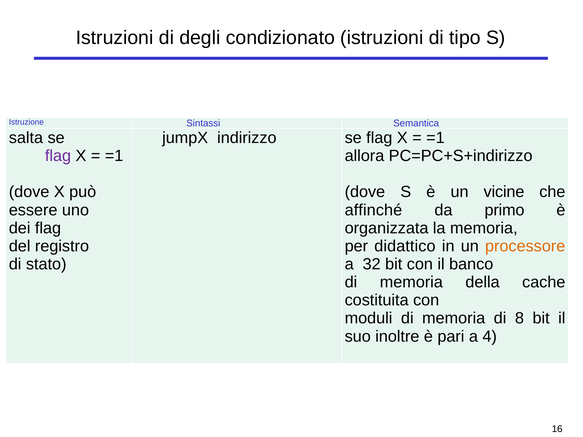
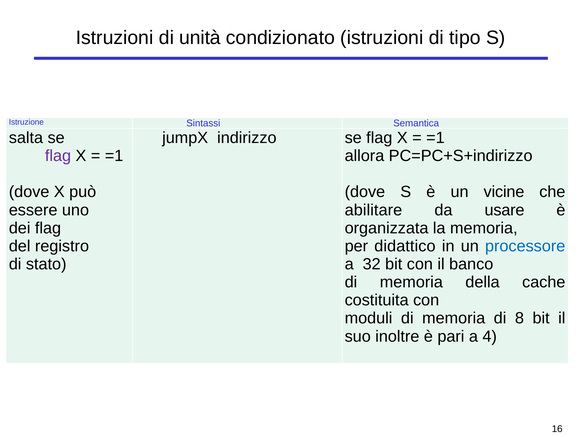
degli: degli -> unità
affinché: affinché -> abilitare
primo: primo -> usare
processore colour: orange -> blue
